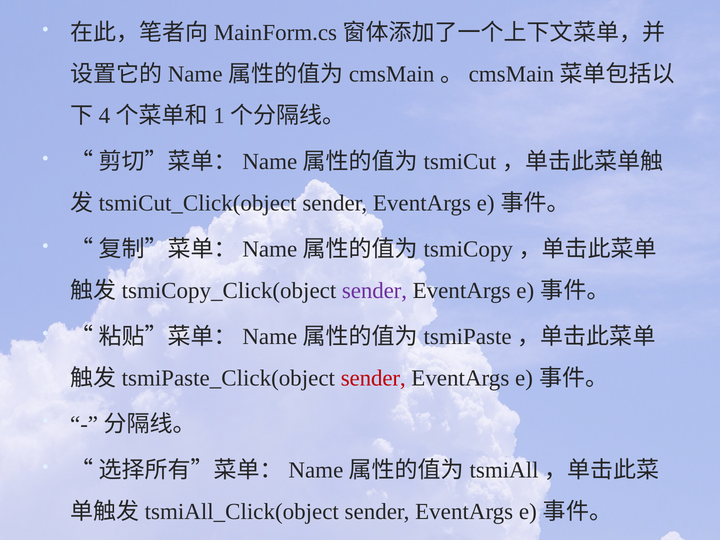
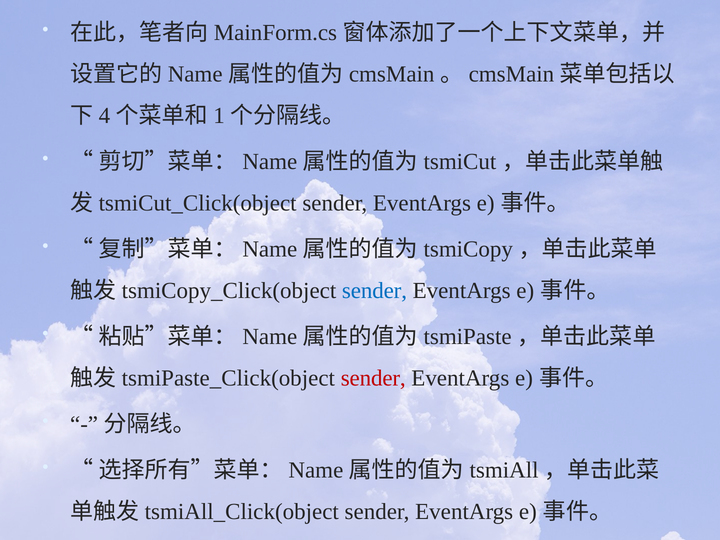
sender at (375, 290) colour: purple -> blue
